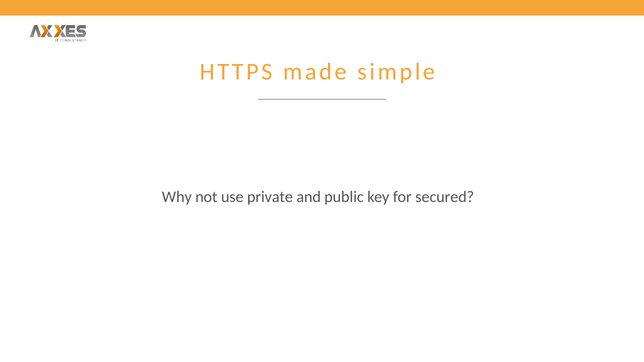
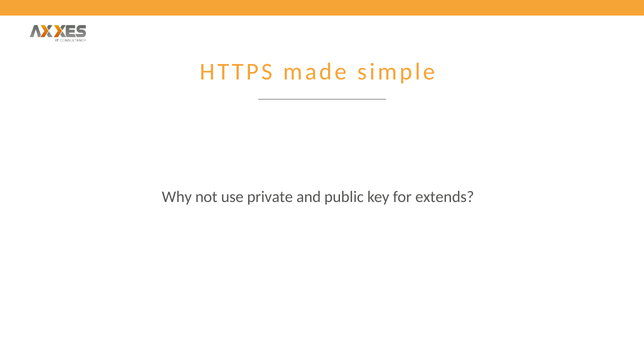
secured: secured -> extends
